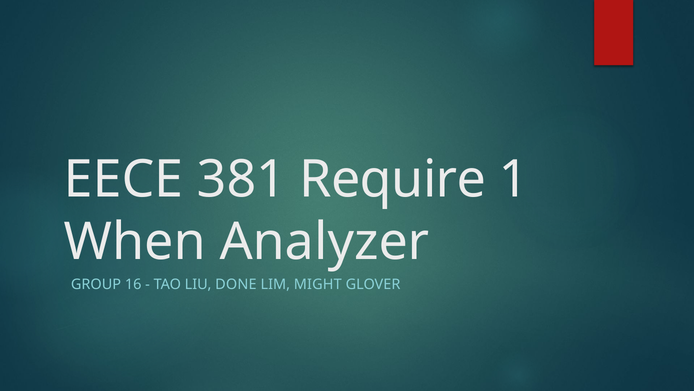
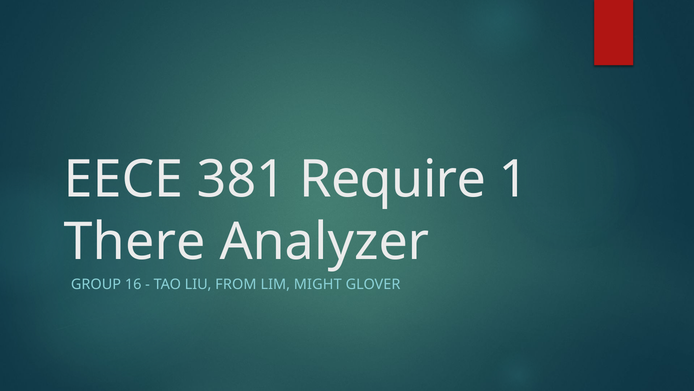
When: When -> There
DONE: DONE -> FROM
